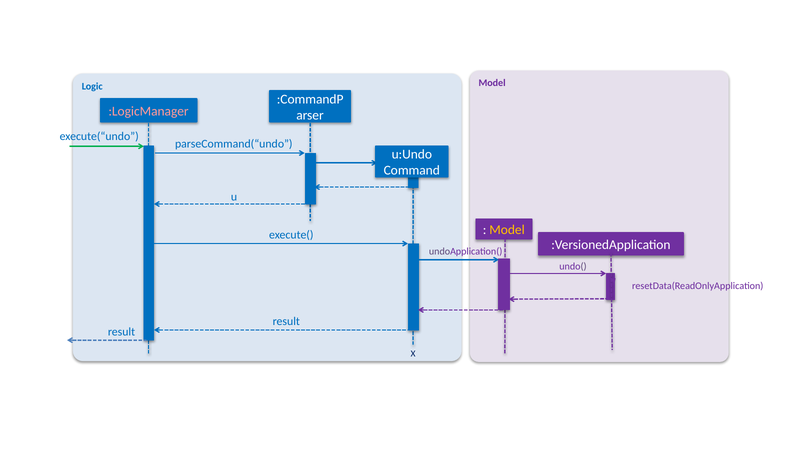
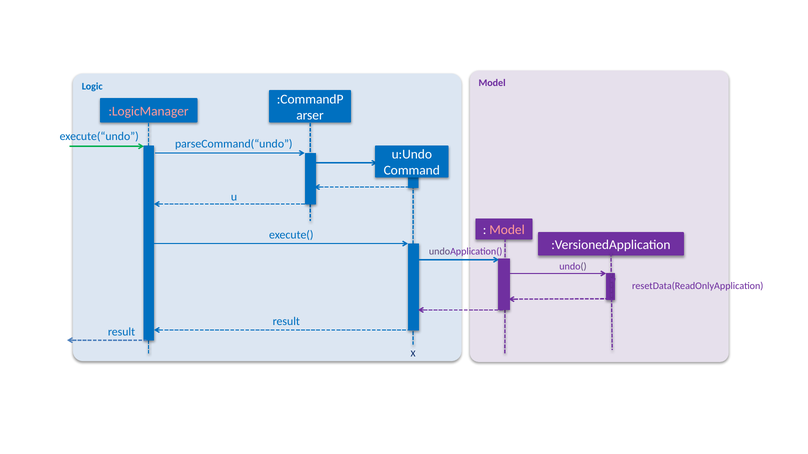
Model at (507, 230) colour: yellow -> pink
